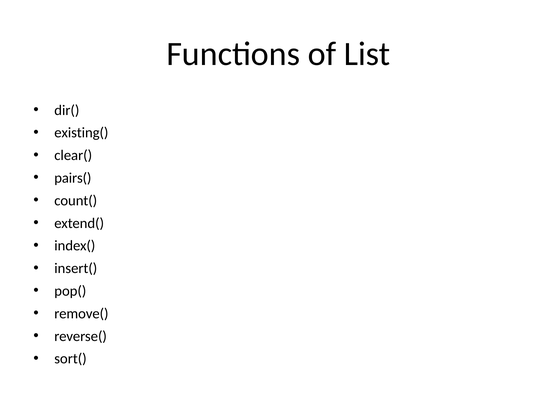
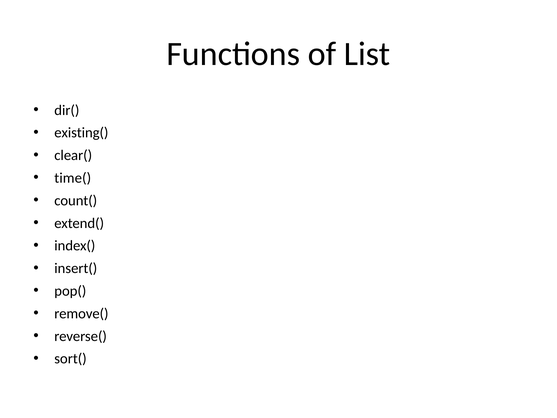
pairs(: pairs( -> time(
